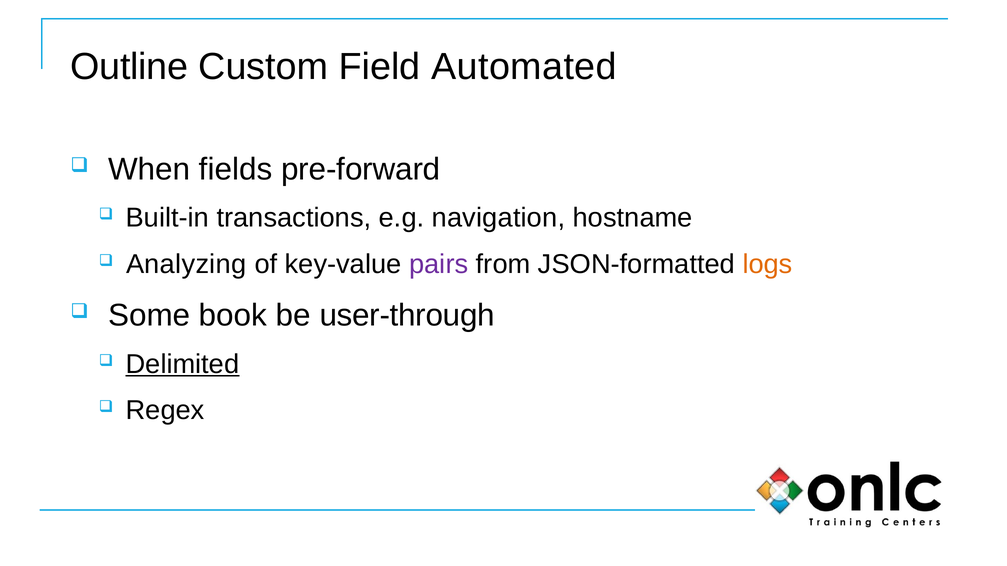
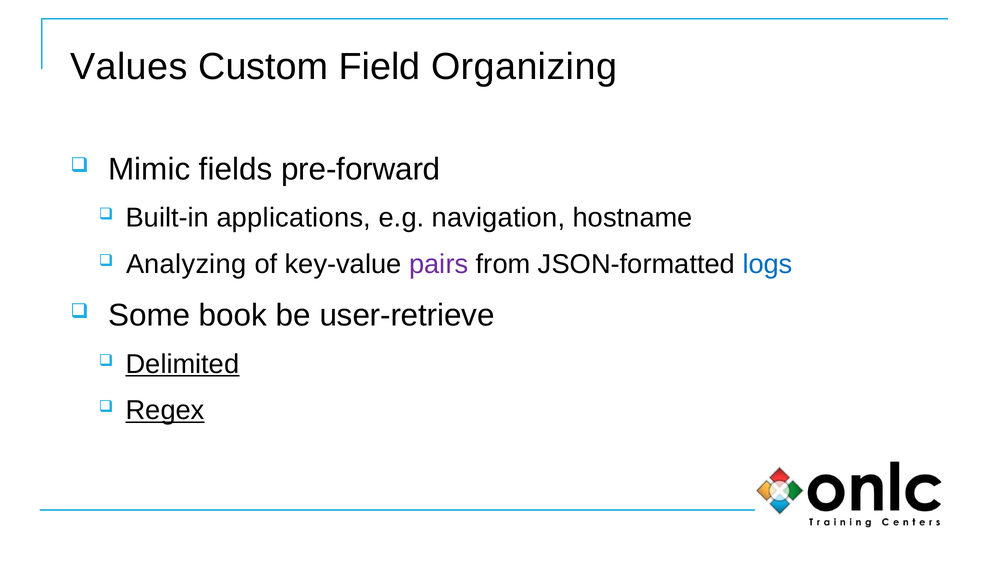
Outline: Outline -> Values
Automated: Automated -> Organizing
When: When -> Mimic
transactions: transactions -> applications
logs colour: orange -> blue
user-through: user-through -> user-retrieve
Regex underline: none -> present
